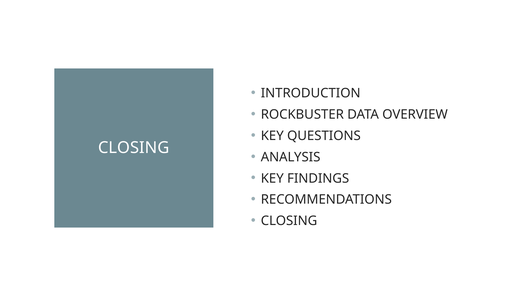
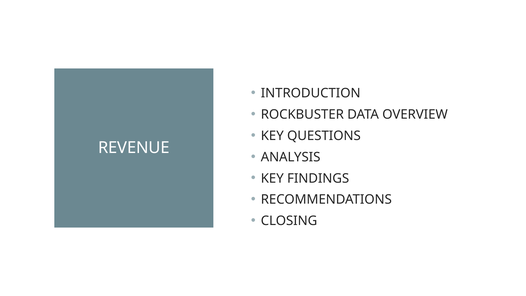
CLOSING at (134, 148): CLOSING -> REVENUE
